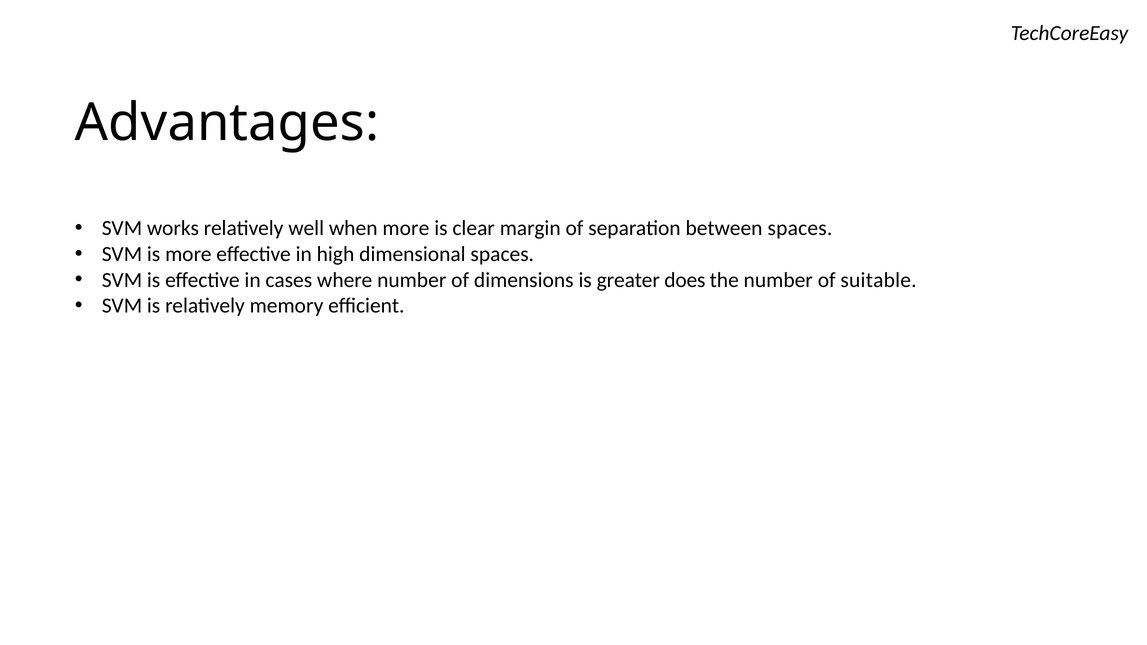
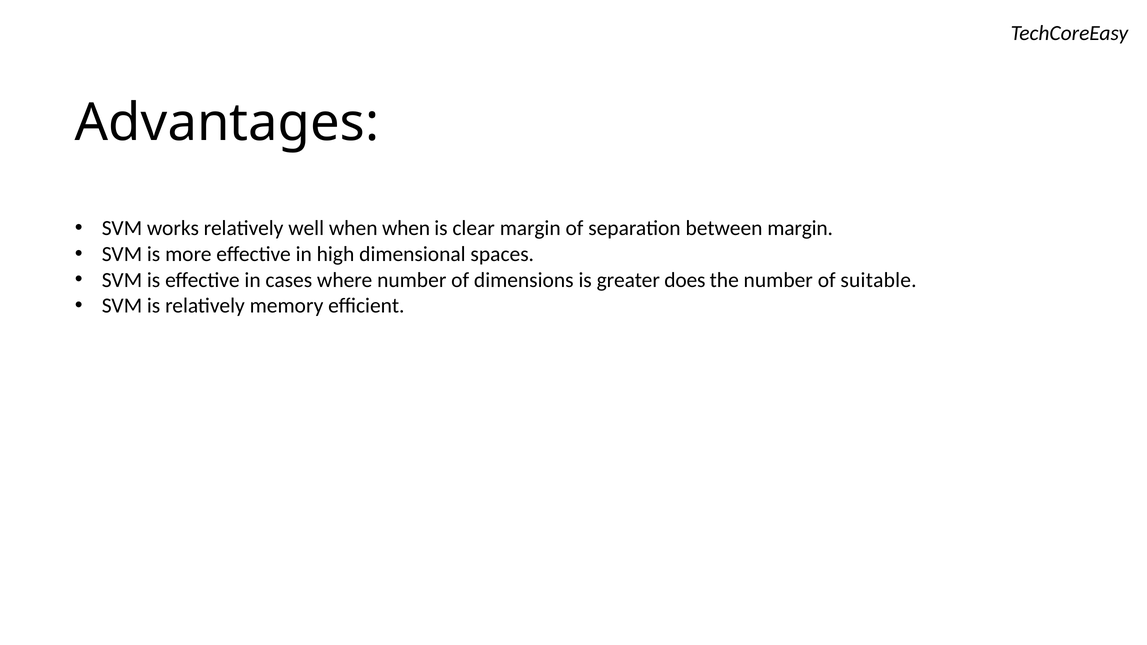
when more: more -> when
between spaces: spaces -> margin
